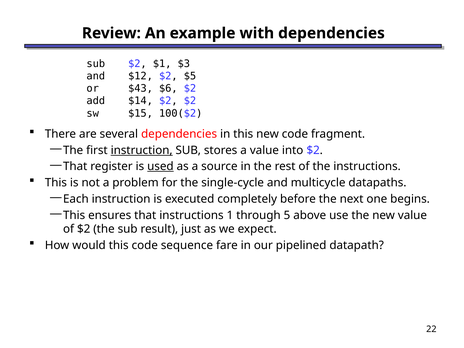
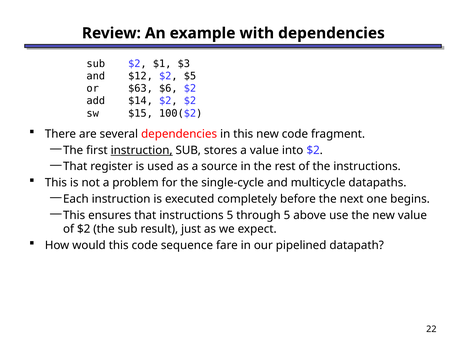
$43: $43 -> $63
used underline: present -> none
instructions 1: 1 -> 5
